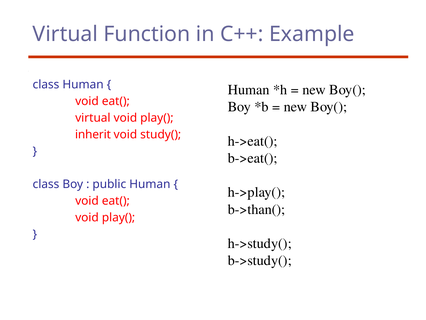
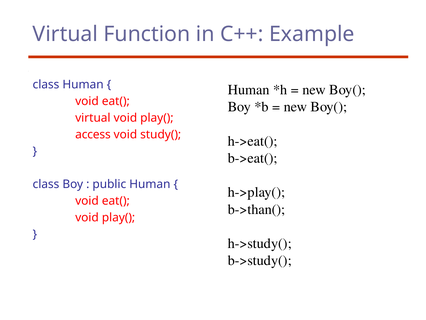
inherit: inherit -> access
